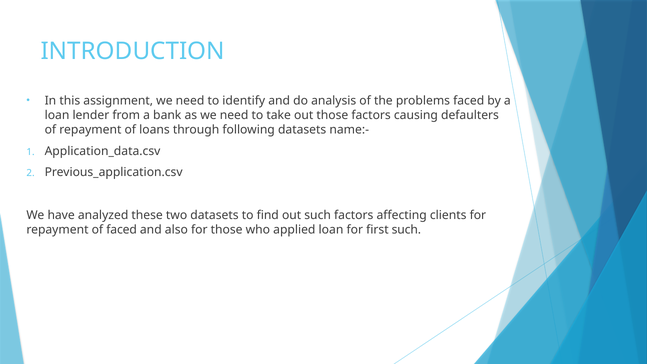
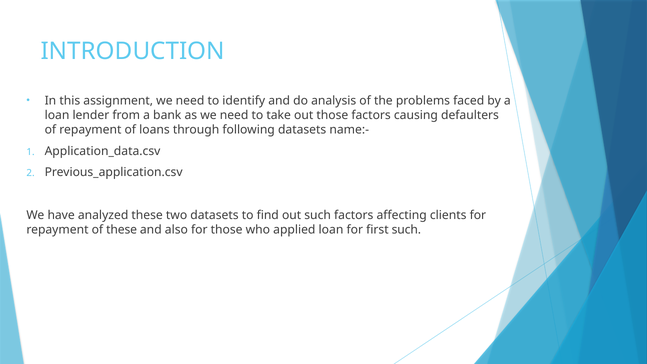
of faced: faced -> these
